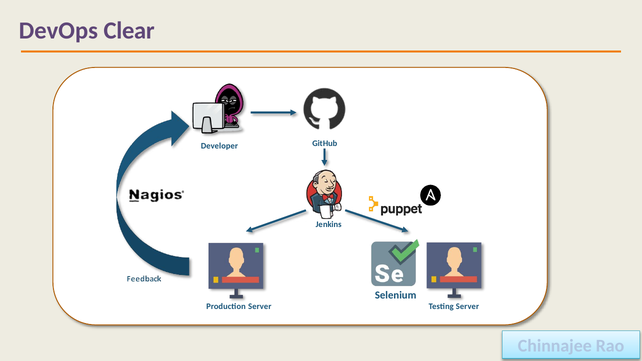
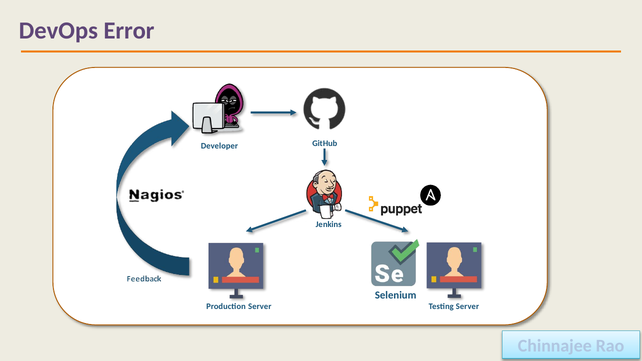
Clear: Clear -> Error
